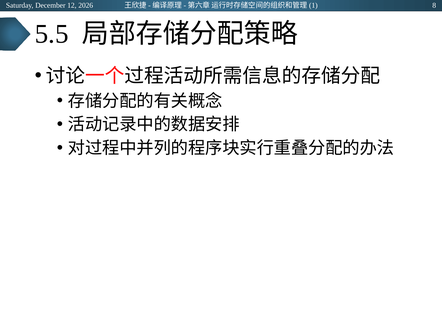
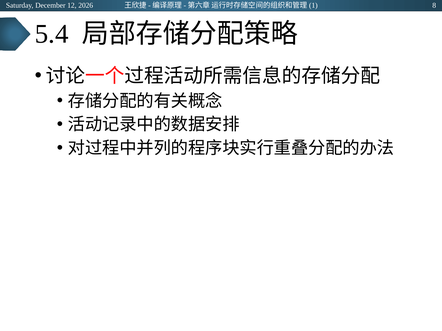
5.5: 5.5 -> 5.4
